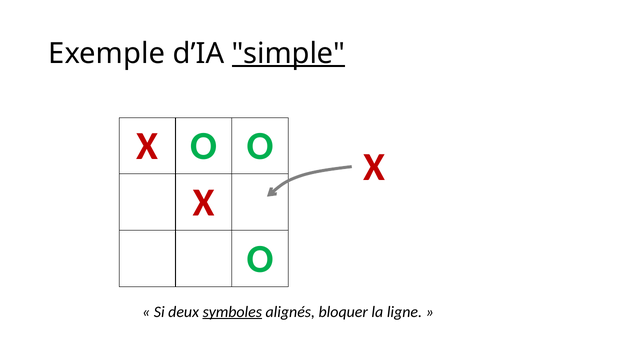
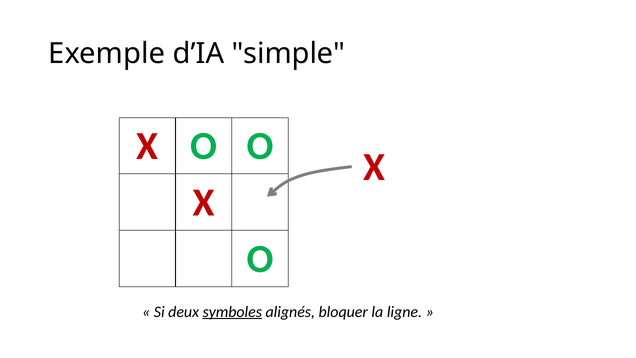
simple underline: present -> none
